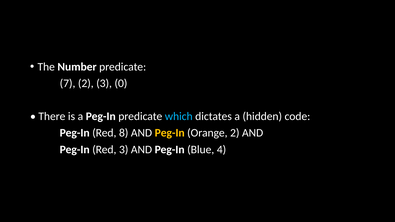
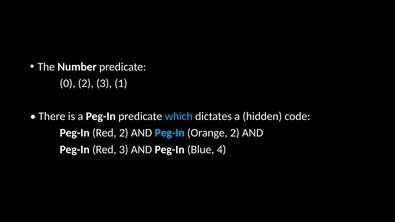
7: 7 -> 0
0: 0 -> 1
Red 8: 8 -> 2
Peg-In at (170, 133) colour: yellow -> light blue
